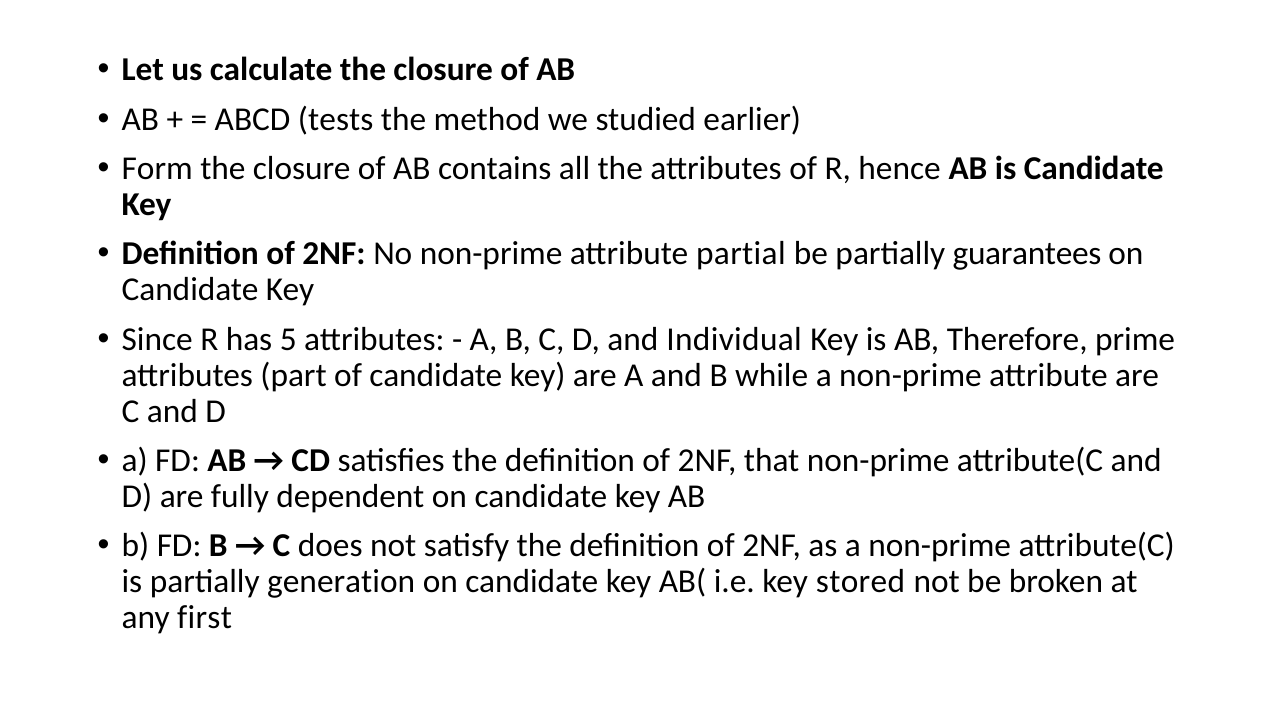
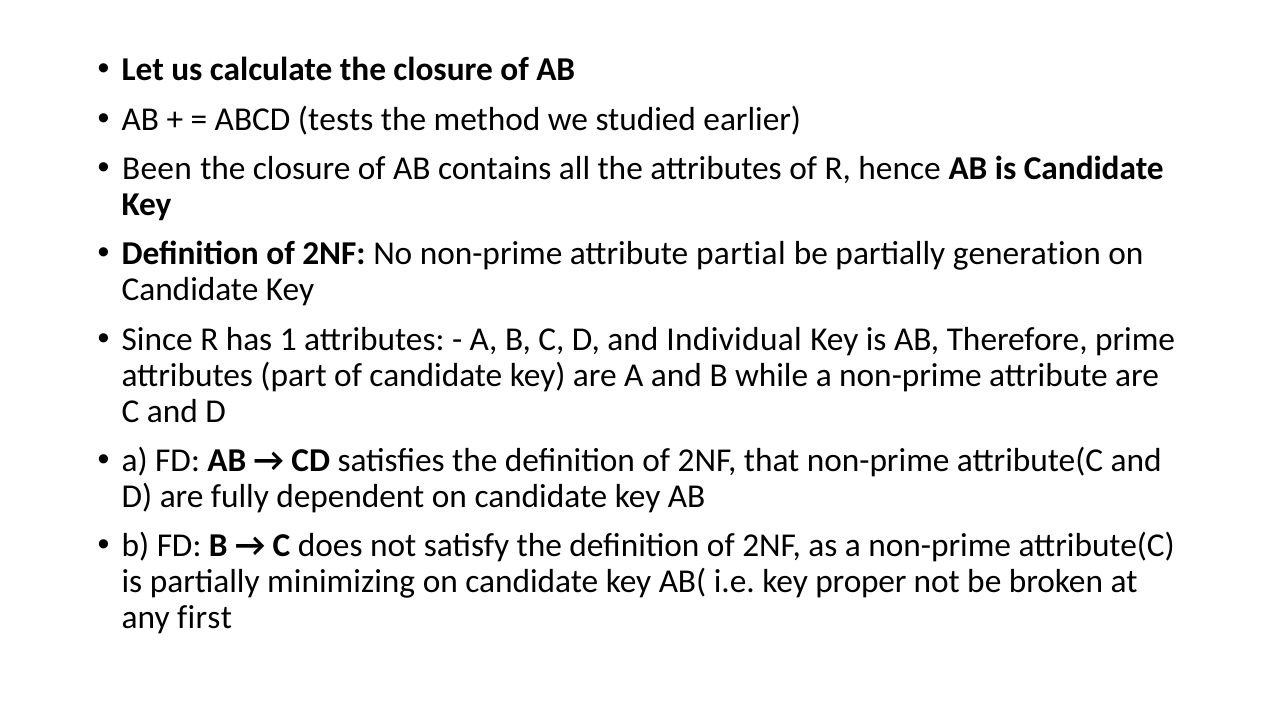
Form: Form -> Been
guarantees: guarantees -> generation
5: 5 -> 1
generation: generation -> minimizing
stored: stored -> proper
